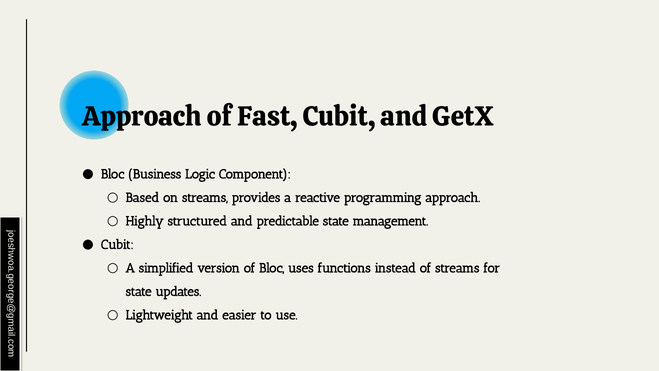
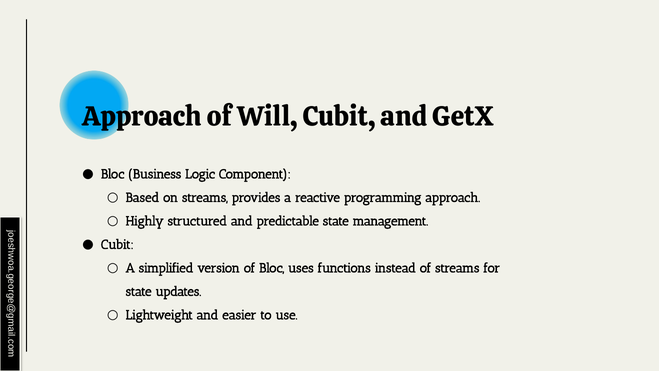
Fast: Fast -> Will
